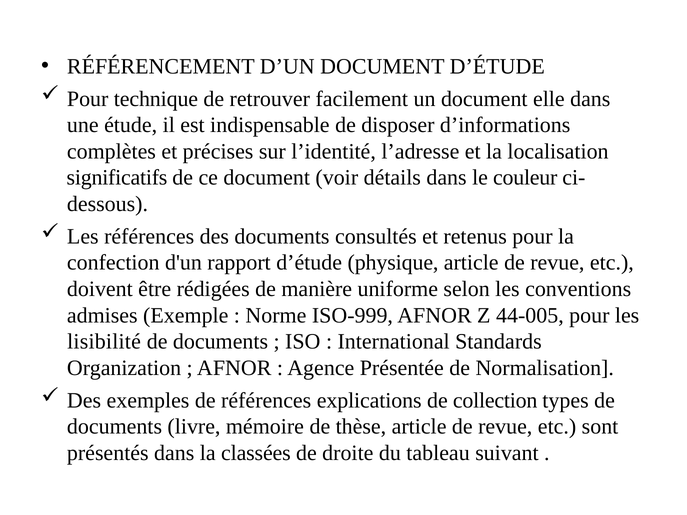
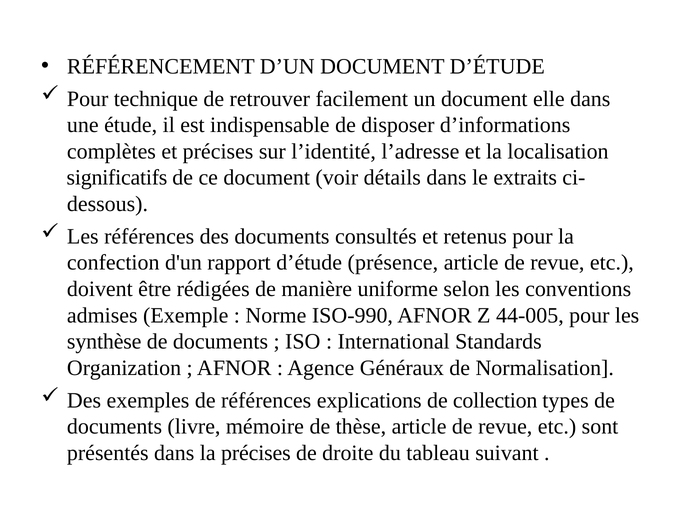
couleur: couleur -> extraits
physique: physique -> présence
ISO-999: ISO-999 -> ISO-990
lisibilité: lisibilité -> synthèse
Présentée: Présentée -> Généraux
la classées: classées -> précises
